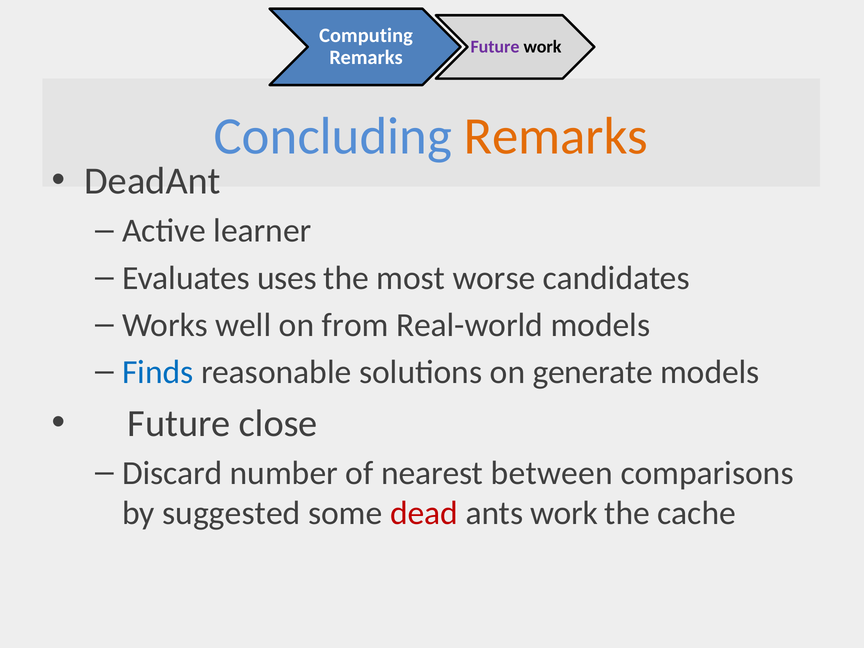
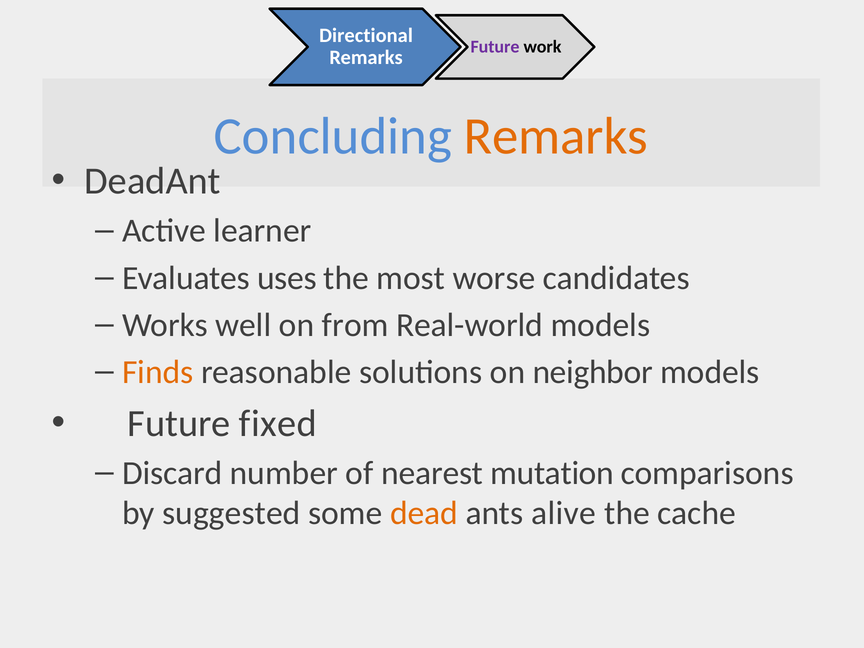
Computing: Computing -> Directional
Finds colour: blue -> orange
generate: generate -> neighbor
close: close -> fixed
between: between -> mutation
dead colour: red -> orange
ants work: work -> alive
